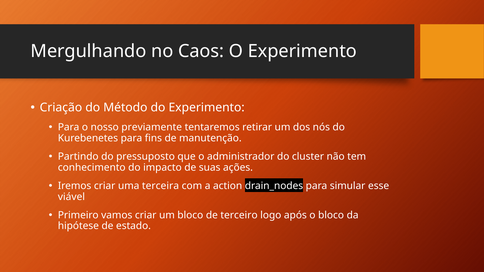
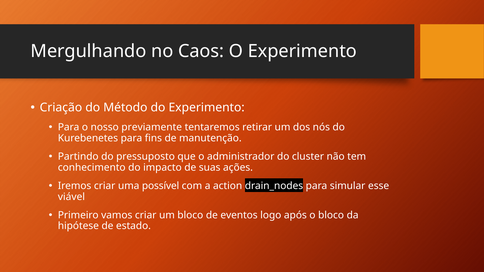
terceira: terceira -> possível
terceiro: terceiro -> eventos
